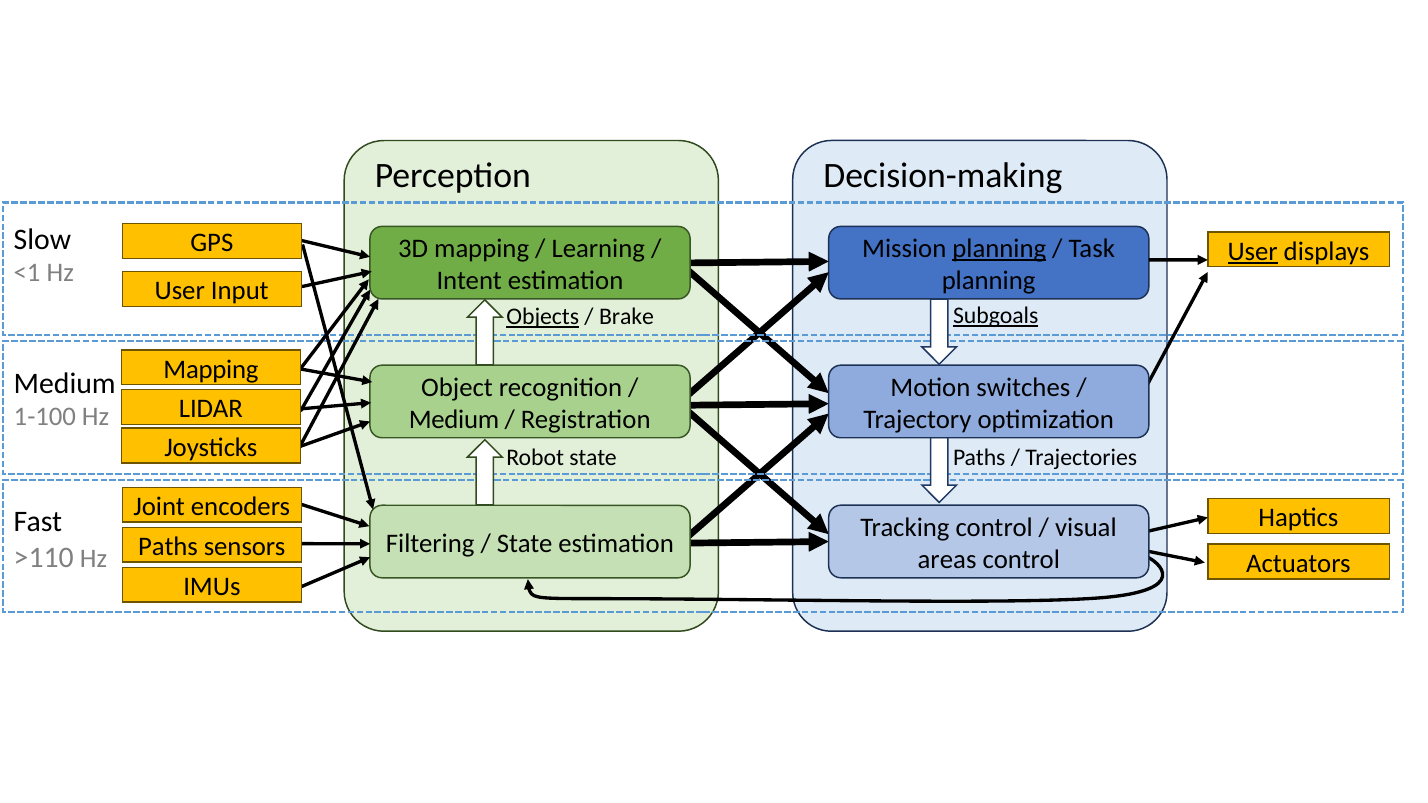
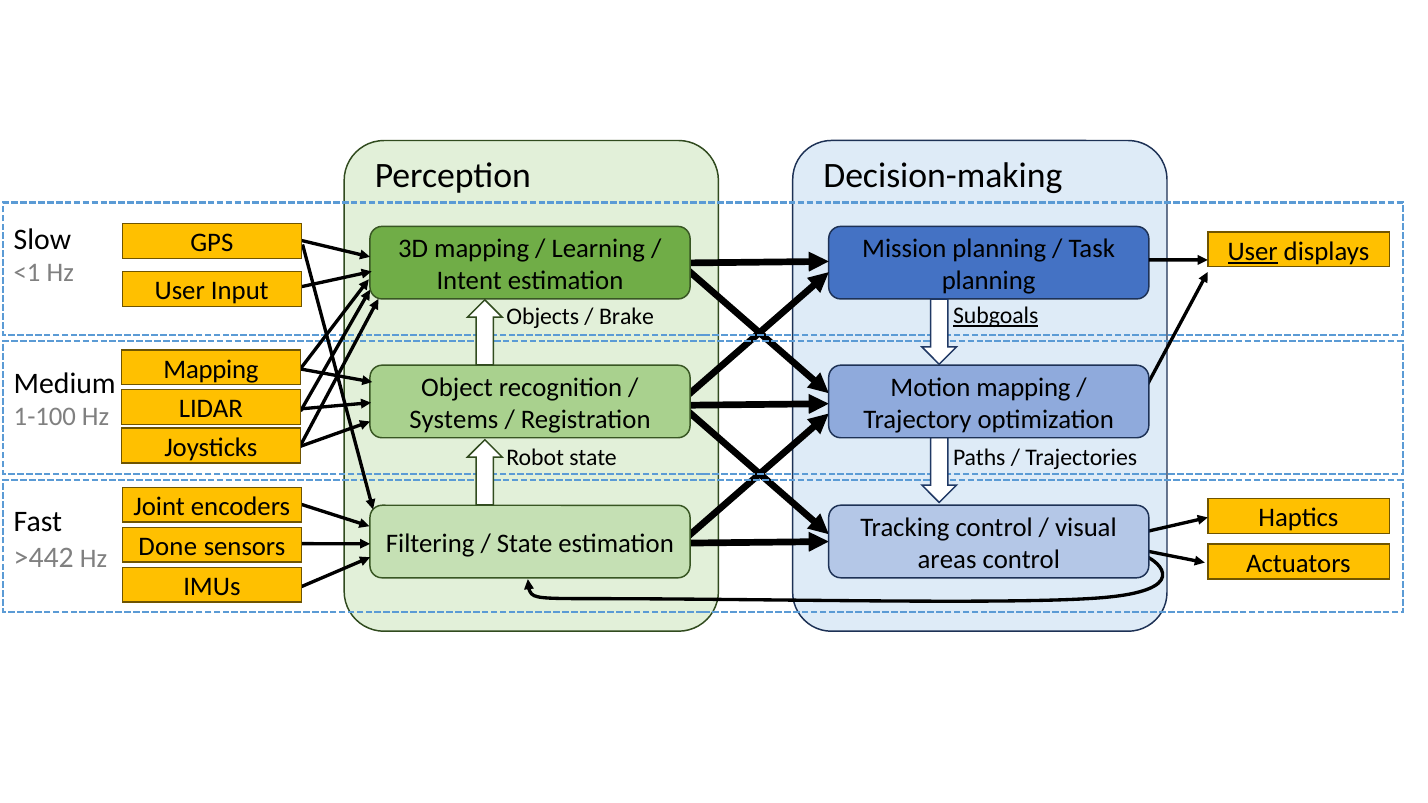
planning at (999, 249) underline: present -> none
Objects underline: present -> none
Motion switches: switches -> mapping
Medium at (454, 420): Medium -> Systems
Paths at (168, 547): Paths -> Done
>110: >110 -> >442
